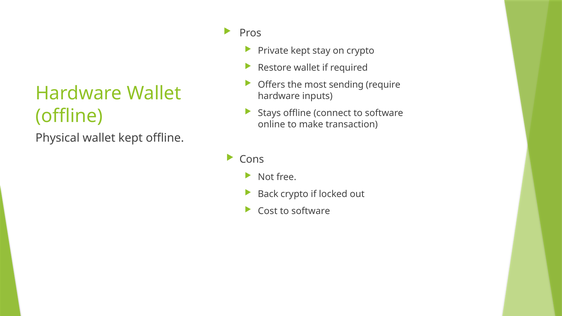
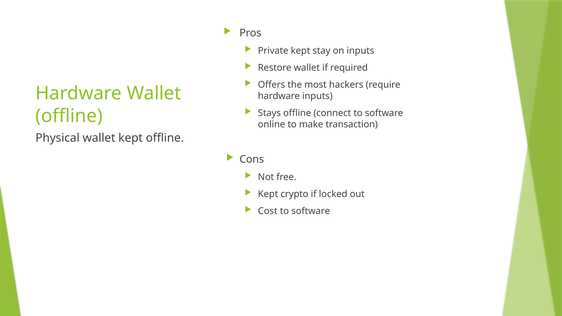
on crypto: crypto -> inputs
sending: sending -> hackers
Back at (268, 194): Back -> Kept
